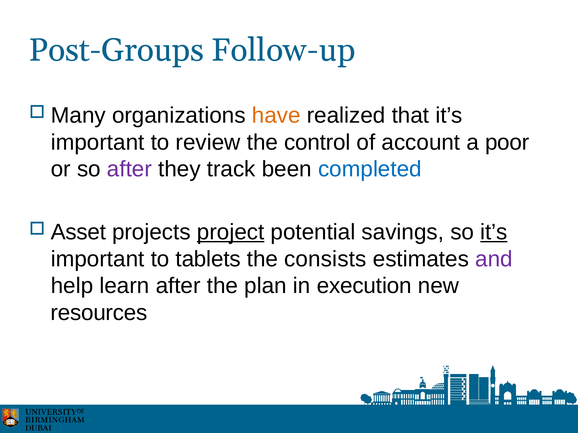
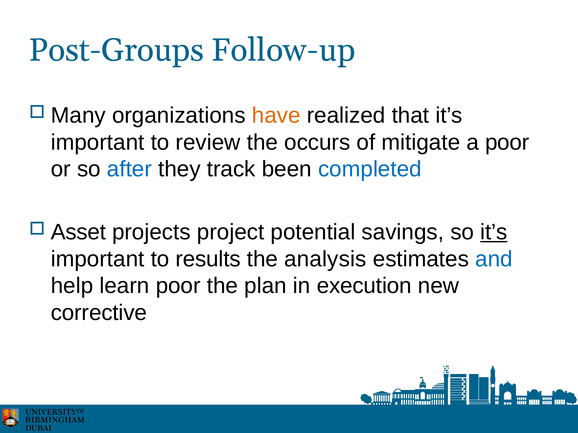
control: control -> occurs
account: account -> mitigate
after at (129, 169) colour: purple -> blue
project underline: present -> none
tablets: tablets -> results
consists: consists -> analysis
and colour: purple -> blue
learn after: after -> poor
resources: resources -> corrective
